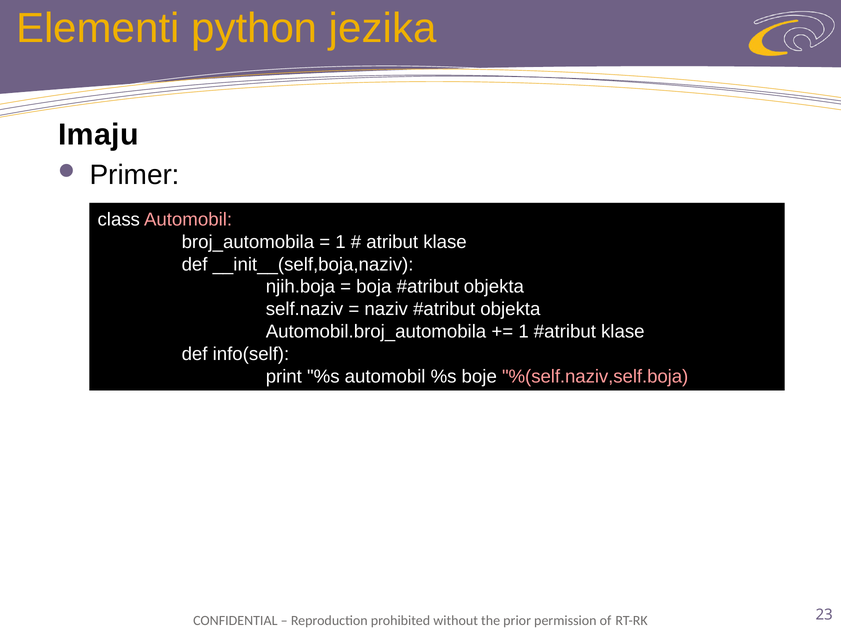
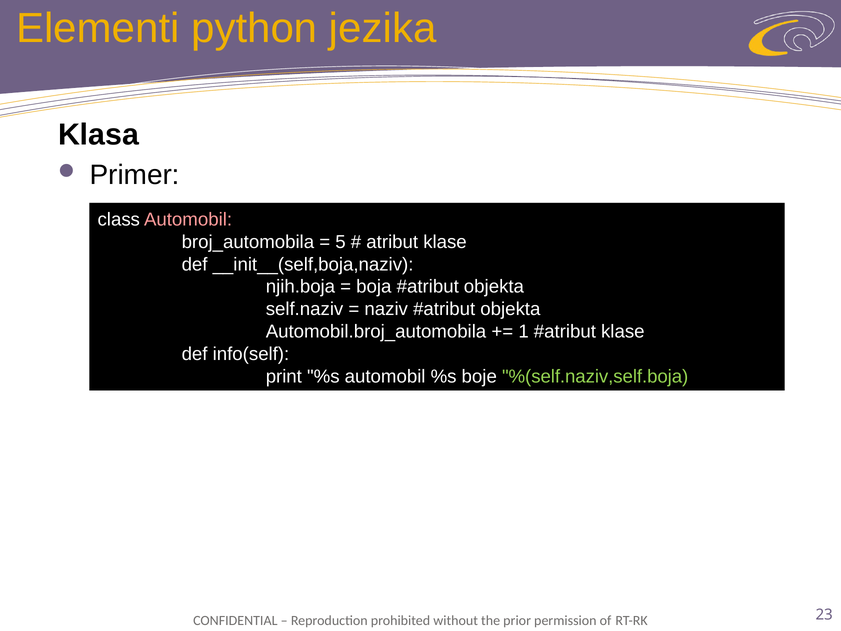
Imaju: Imaju -> Klasa
1 at (340, 242): 1 -> 5
%(self.naziv,self.boja colour: pink -> light green
